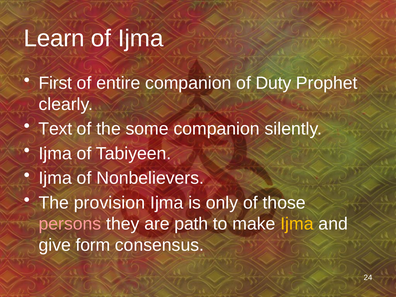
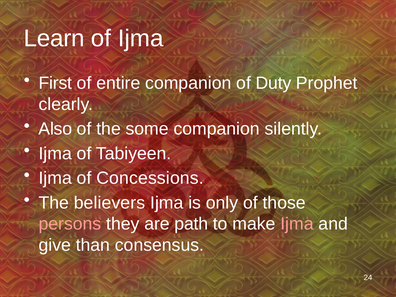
Text: Text -> Also
Nonbelievers: Nonbelievers -> Concessions
provision: provision -> believers
Ijma at (297, 224) colour: yellow -> pink
form: form -> than
